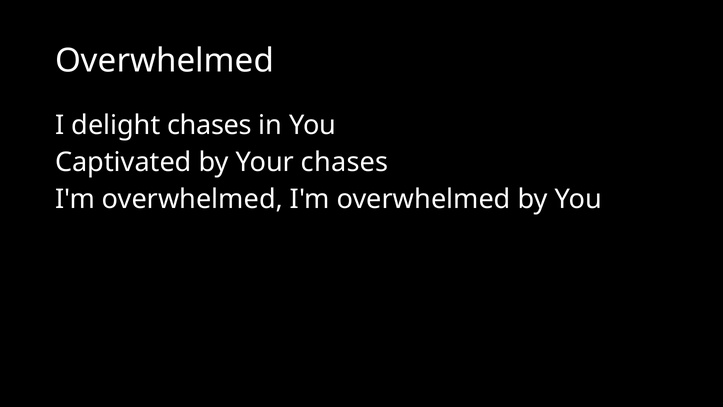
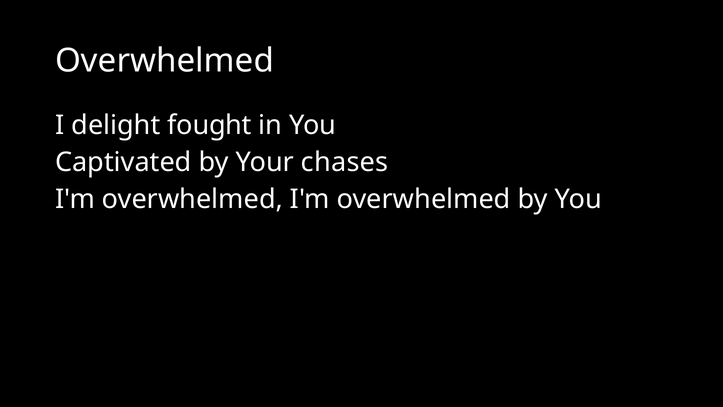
delight chases: chases -> fought
